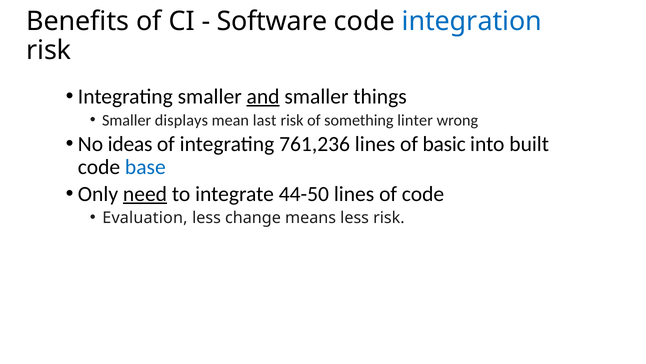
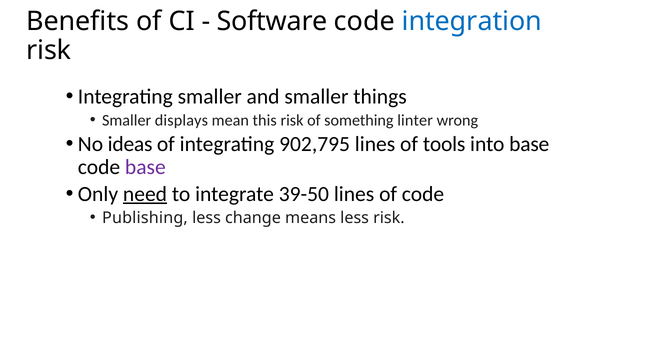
and underline: present -> none
last: last -> this
761,236: 761,236 -> 902,795
basic: basic -> tools
into built: built -> base
base at (145, 167) colour: blue -> purple
44-50: 44-50 -> 39-50
Evaluation: Evaluation -> Publishing
